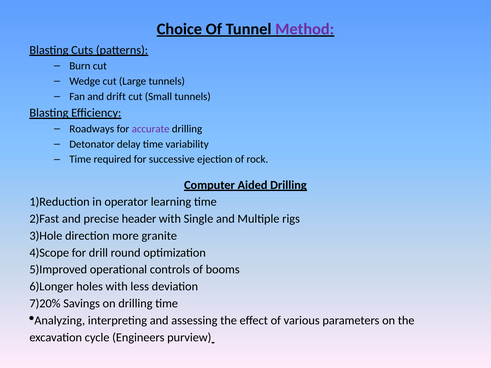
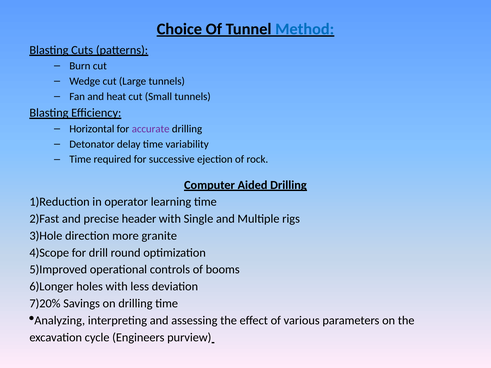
Method colour: purple -> blue
drift: drift -> heat
Roadways: Roadways -> Horizontal
